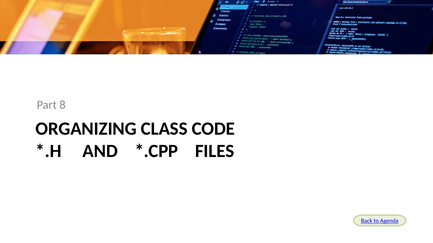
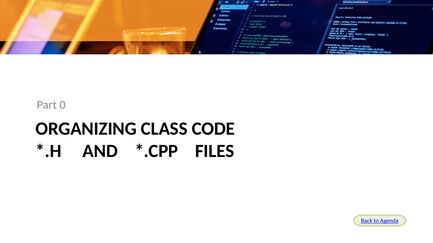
8: 8 -> 0
